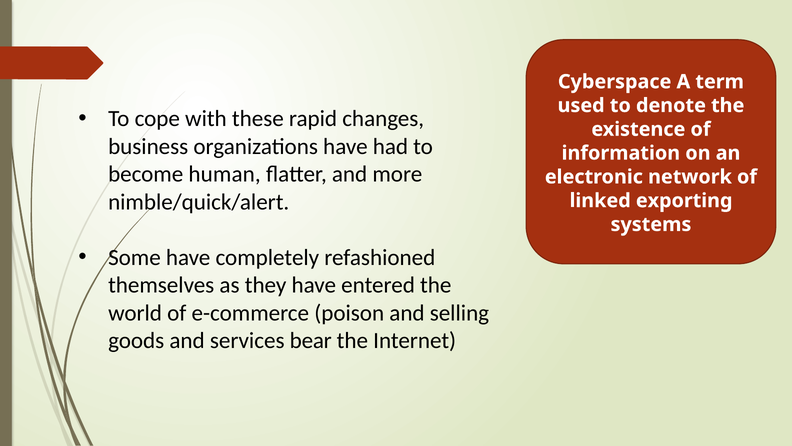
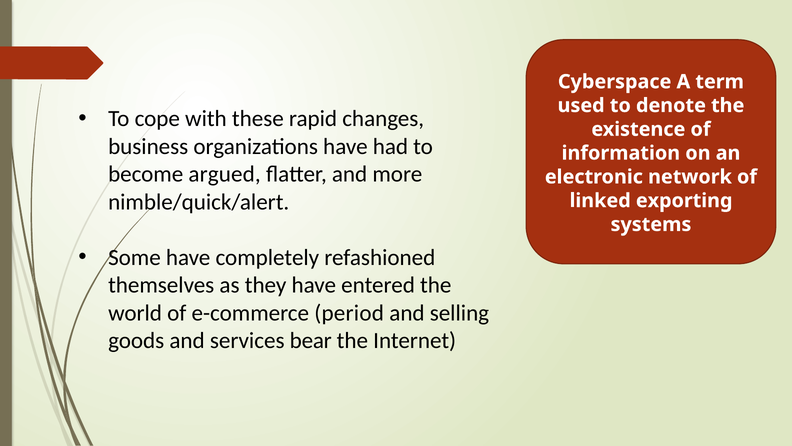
human: human -> argued
poison: poison -> period
